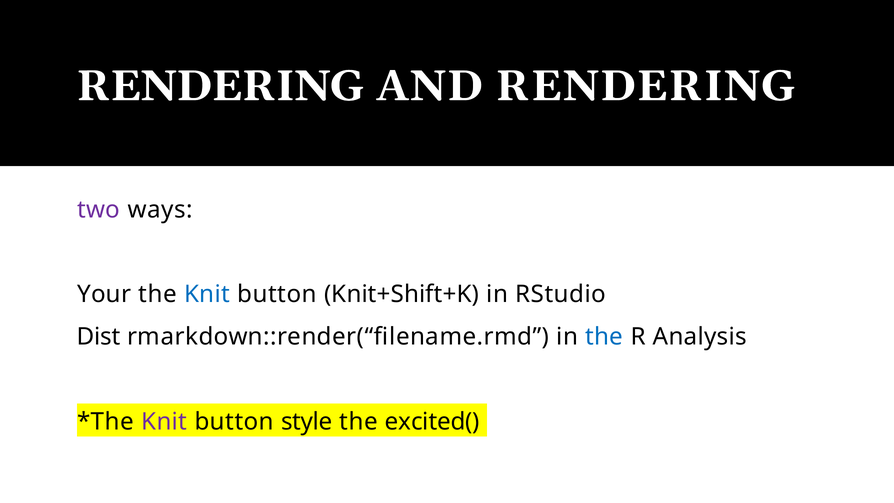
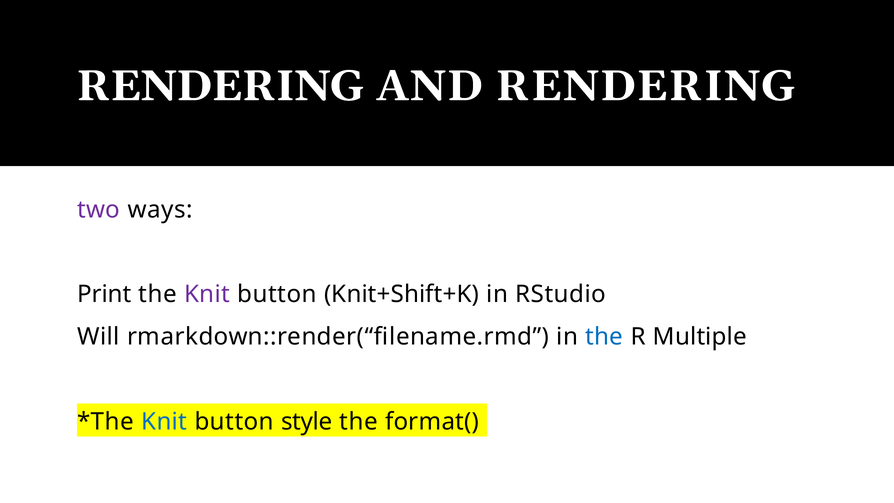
Your: Your -> Print
Knit at (207, 294) colour: blue -> purple
Dist: Dist -> Will
Analysis: Analysis -> Multiple
Knit at (164, 421) colour: purple -> blue
excited(: excited( -> format(
